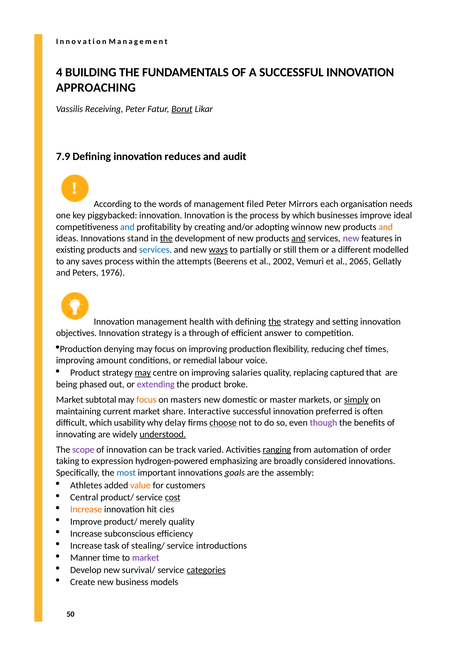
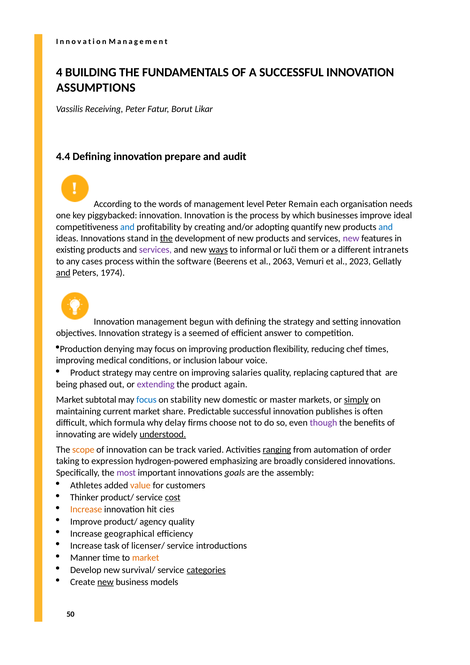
APPROACHING: APPROACHING -> ASSUMPTIONS
Borut underline: present -> none
7.9: 7.9 -> 4.4
reduces: reduces -> prepare
filed: filed -> level
Mirrors: Mirrors -> Remain
winnow: winnow -> quantify
and at (386, 227) colour: orange -> blue
and at (299, 238) underline: present -> none
services at (155, 250) colour: blue -> purple
partially: partially -> informal
still: still -> luči
modelled: modelled -> intranets
saves: saves -> cases
attempts: attempts -> software
2002: 2002 -> 2063
2065: 2065 -> 2023
and at (63, 273) underline: none -> present
1976: 1976 -> 1974
health: health -> begun
the at (275, 322) underline: present -> none
through: through -> seemed
amount: amount -> medical
remedial: remedial -> inclusion
may at (143, 373) underline: present -> none
broke: broke -> again
focus at (146, 400) colour: orange -> blue
masters: masters -> stability
Interactive: Interactive -> Predictable
preferred: preferred -> publishes
usability: usability -> formula
choose underline: present -> none
scope colour: purple -> orange
most colour: blue -> purple
Central: Central -> Thinker
merely: merely -> agency
subconscious: subconscious -> geographical
stealing/: stealing/ -> licenser/
market at (146, 558) colour: purple -> orange
new at (105, 582) underline: none -> present
